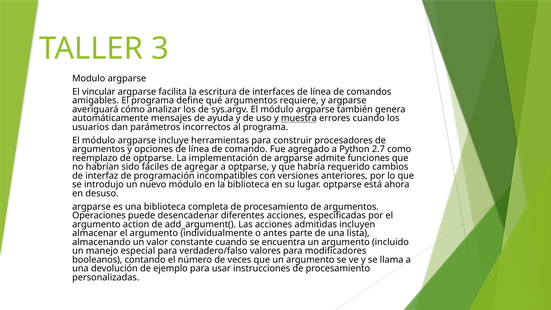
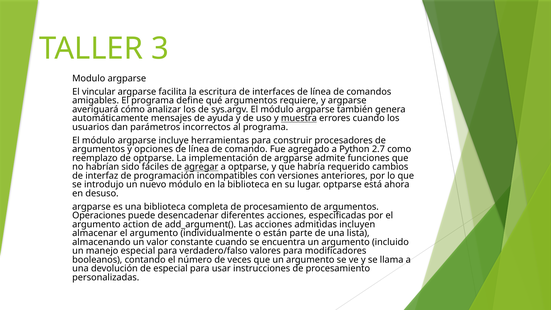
agregar underline: none -> present
antes: antes -> están
de ejemplo: ejemplo -> especial
